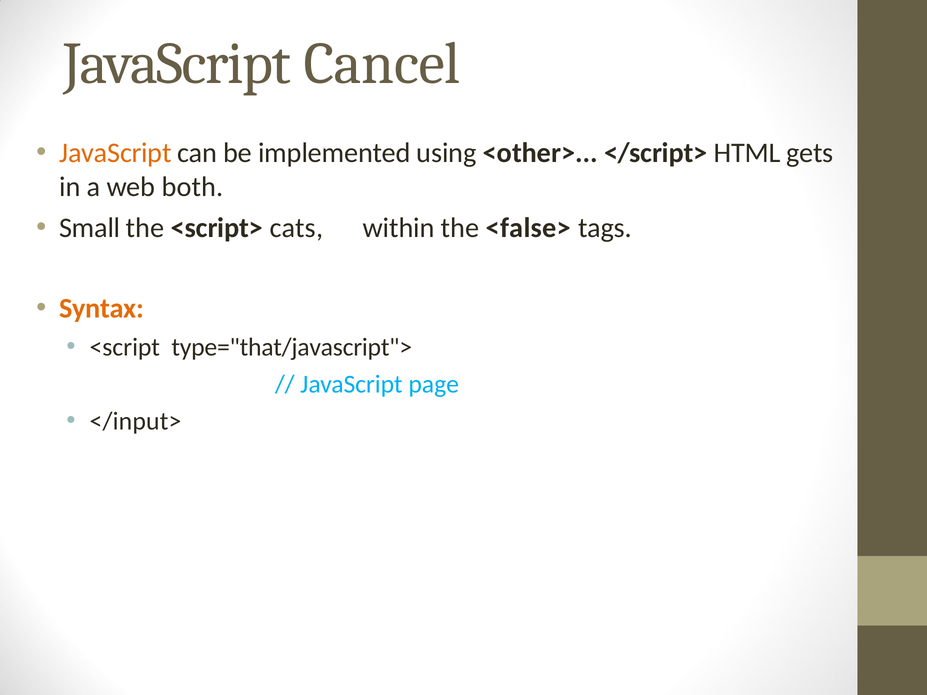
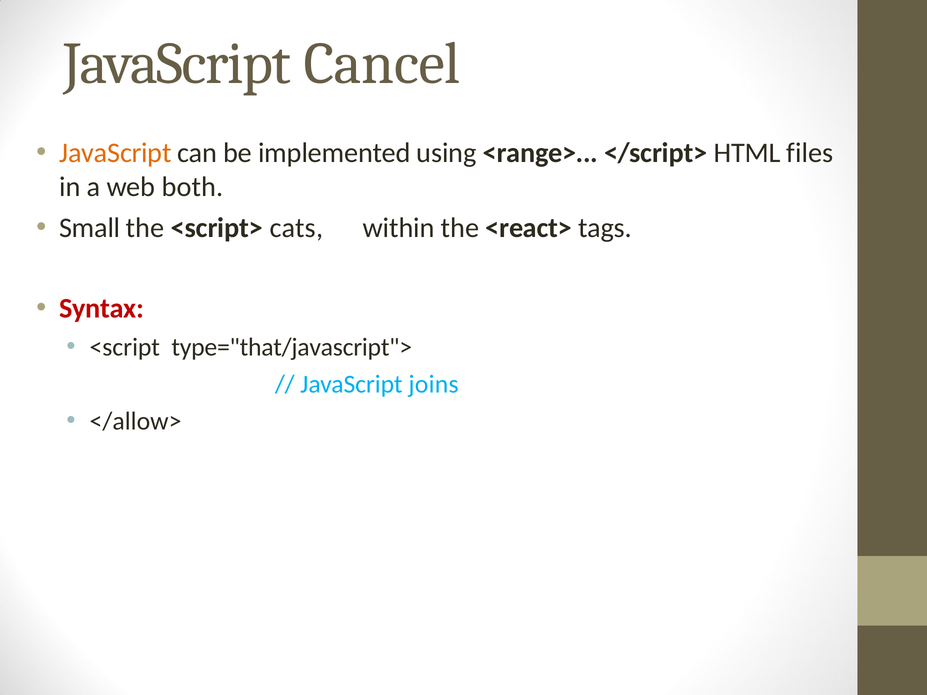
<other>: <other> -> <range>
gets: gets -> files
<false>: <false> -> <react>
Syntax colour: orange -> red
page: page -> joins
</input>: </input> -> </allow>
